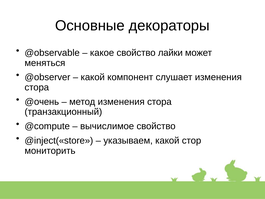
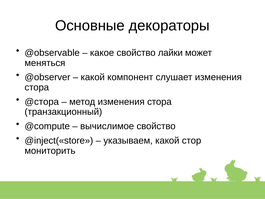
@очень: @очень -> @стора
